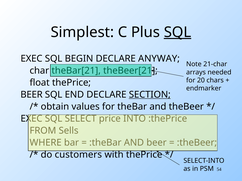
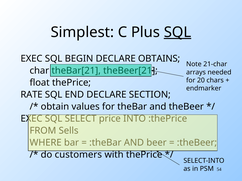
ANYWAY: ANYWAY -> OBTAINS
BEER at (32, 95): BEER -> RATE
SECTION underline: present -> none
